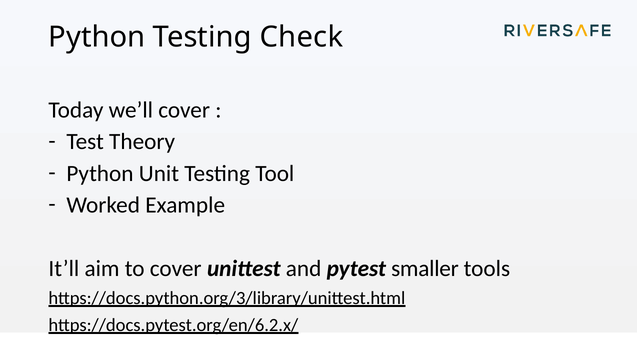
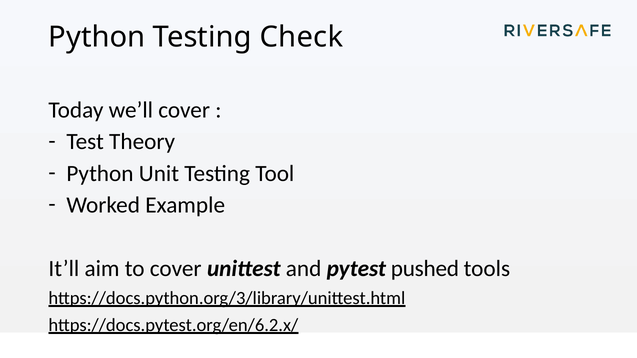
smaller: smaller -> pushed
